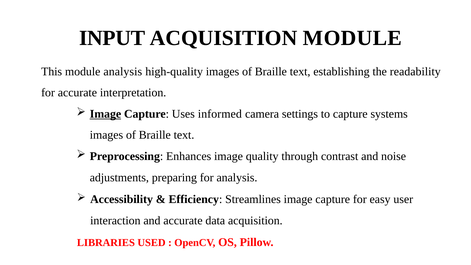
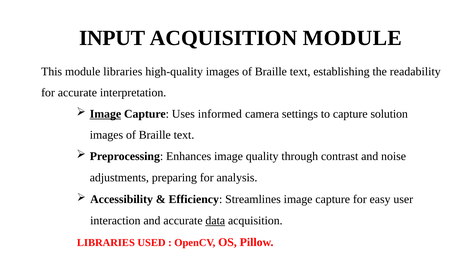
module analysis: analysis -> libraries
systems: systems -> solution
data underline: none -> present
